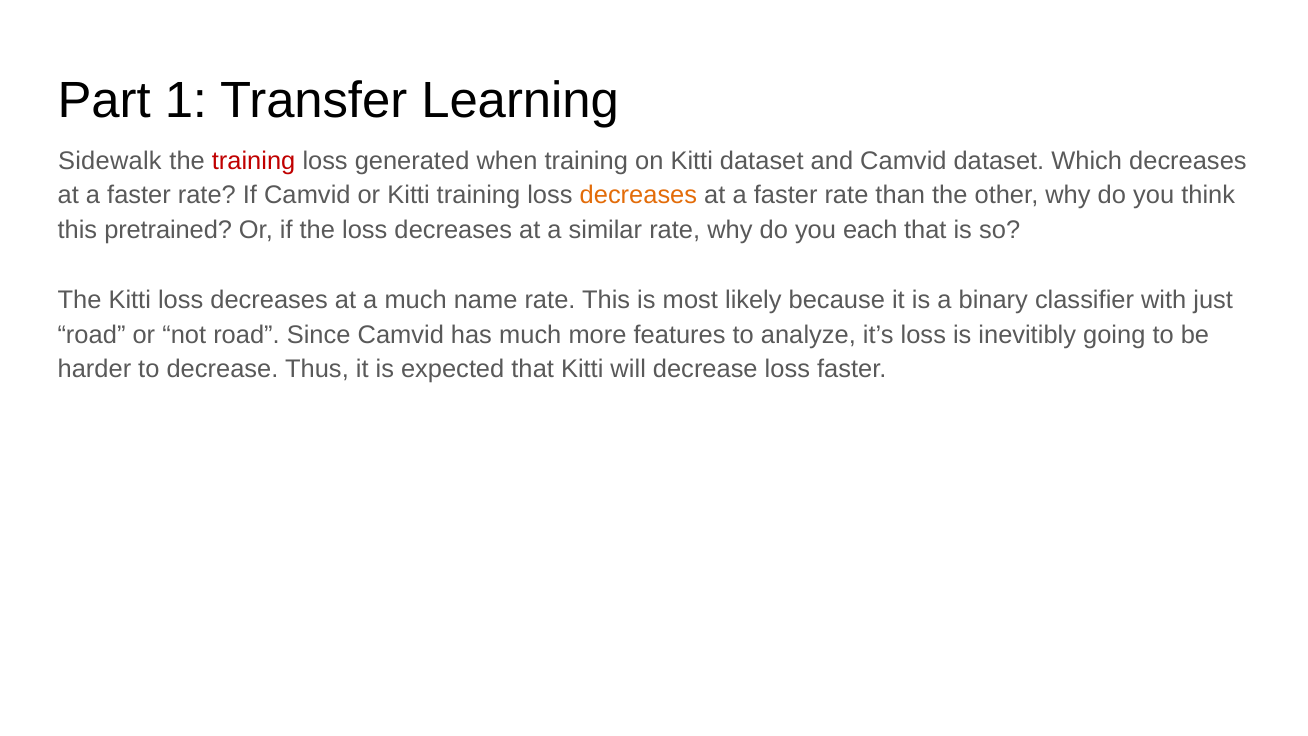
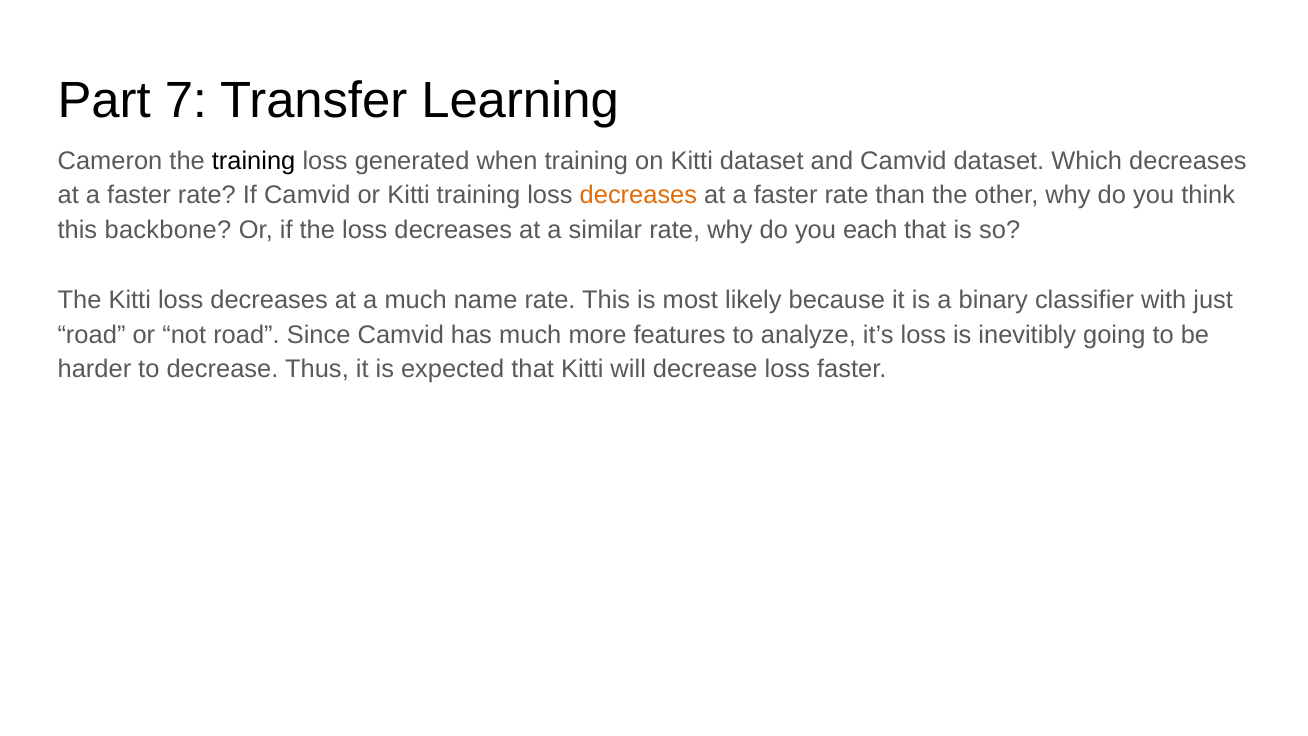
1: 1 -> 7
Sidewalk: Sidewalk -> Cameron
training at (254, 161) colour: red -> black
pretrained: pretrained -> backbone
